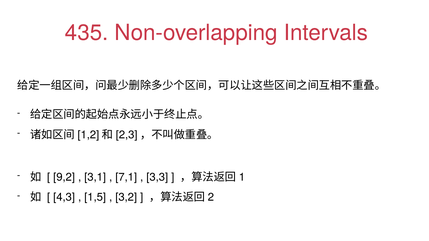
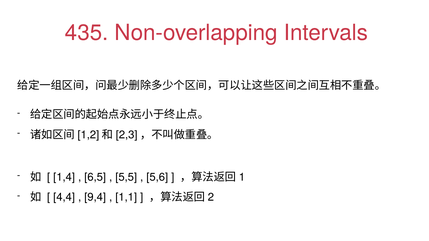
9,2: 9,2 -> 1,4
3,1: 3,1 -> 6,5
7,1: 7,1 -> 5,5
3,3: 3,3 -> 5,6
4,3: 4,3 -> 4,4
1,5: 1,5 -> 9,4
3,2: 3,2 -> 1,1
